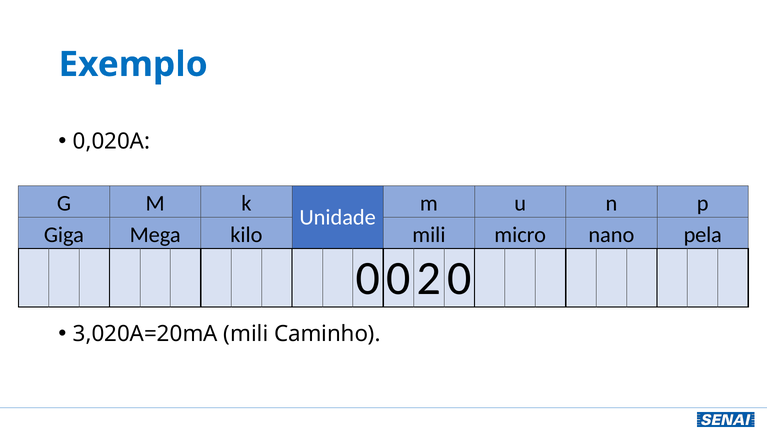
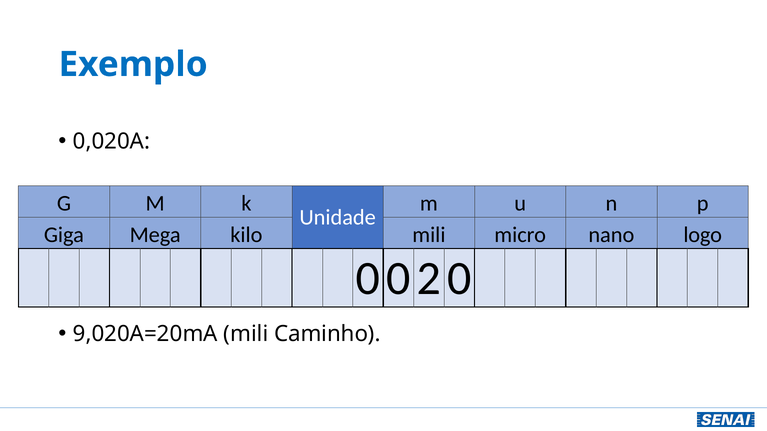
pela: pela -> logo
3,020A=20mA: 3,020A=20mA -> 9,020A=20mA
